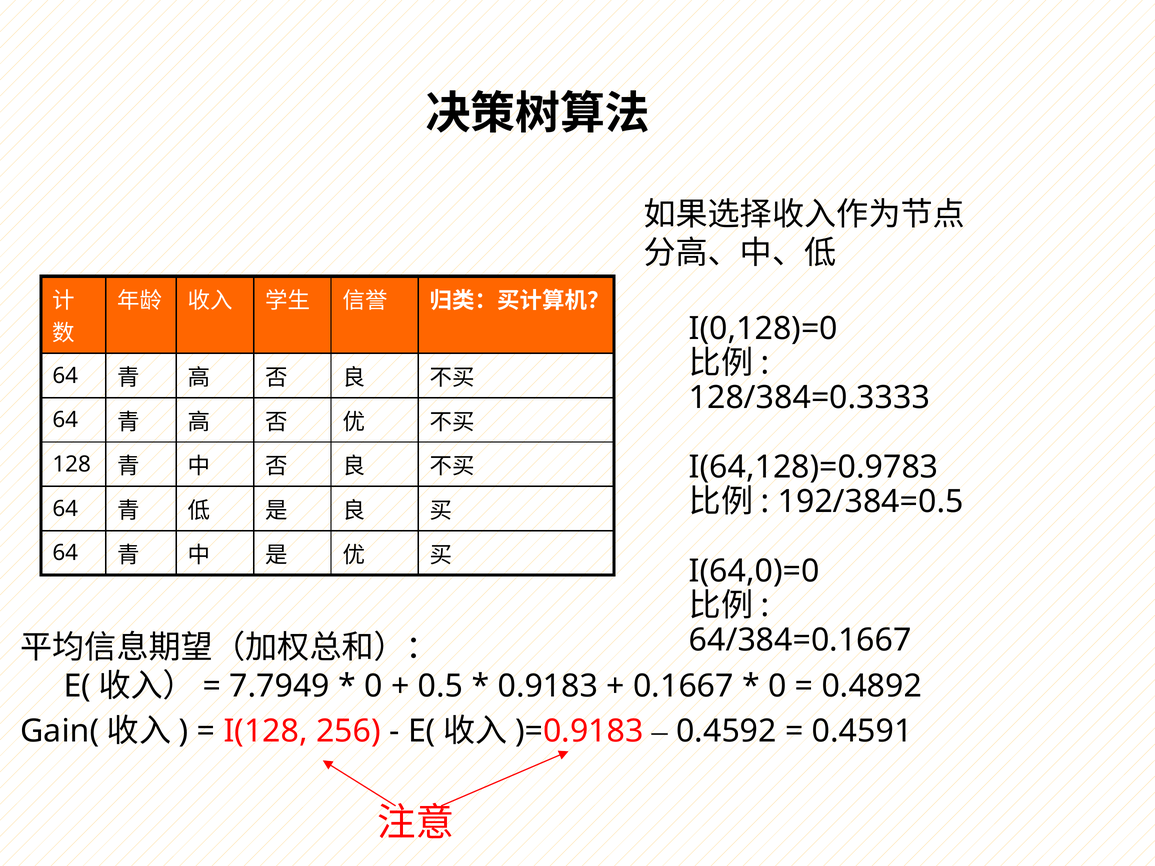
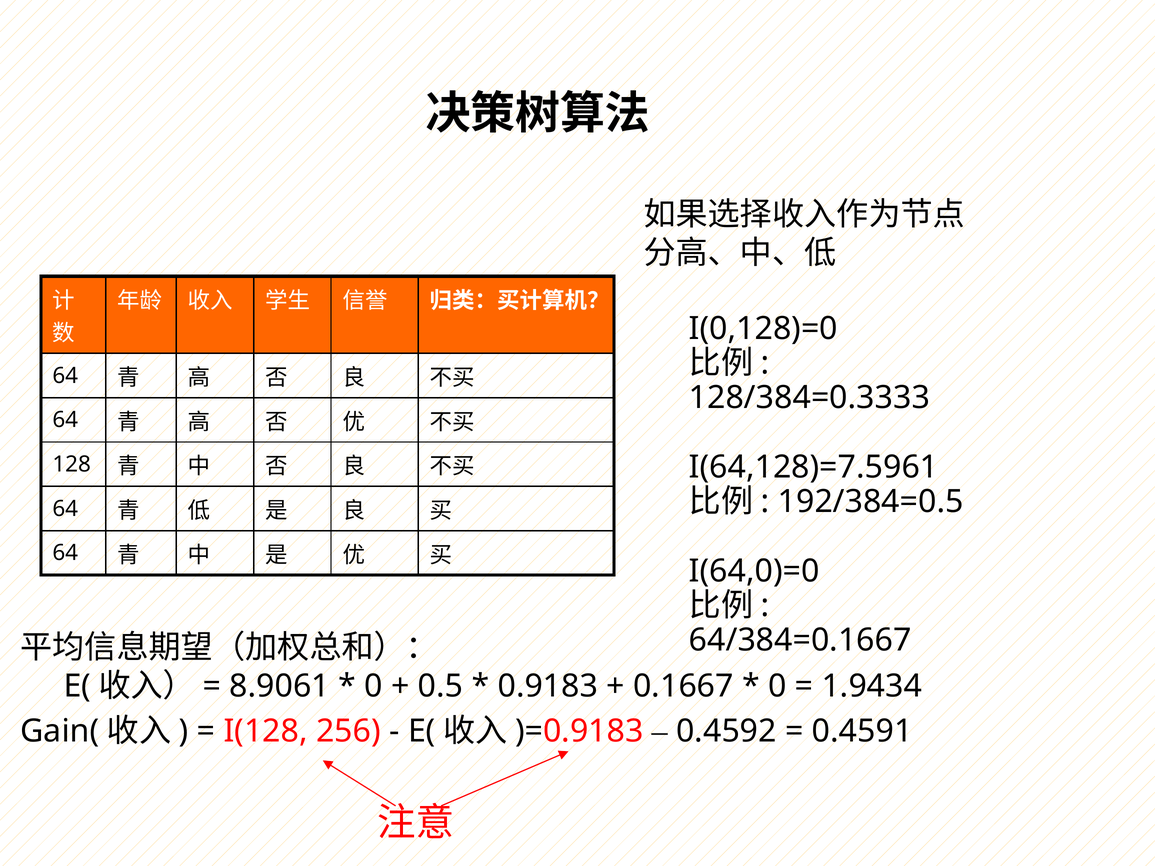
I(64,128)=0.9783: I(64,128)=0.9783 -> I(64,128)=7.5961
7.7949: 7.7949 -> 8.9061
0.4892: 0.4892 -> 1.9434
